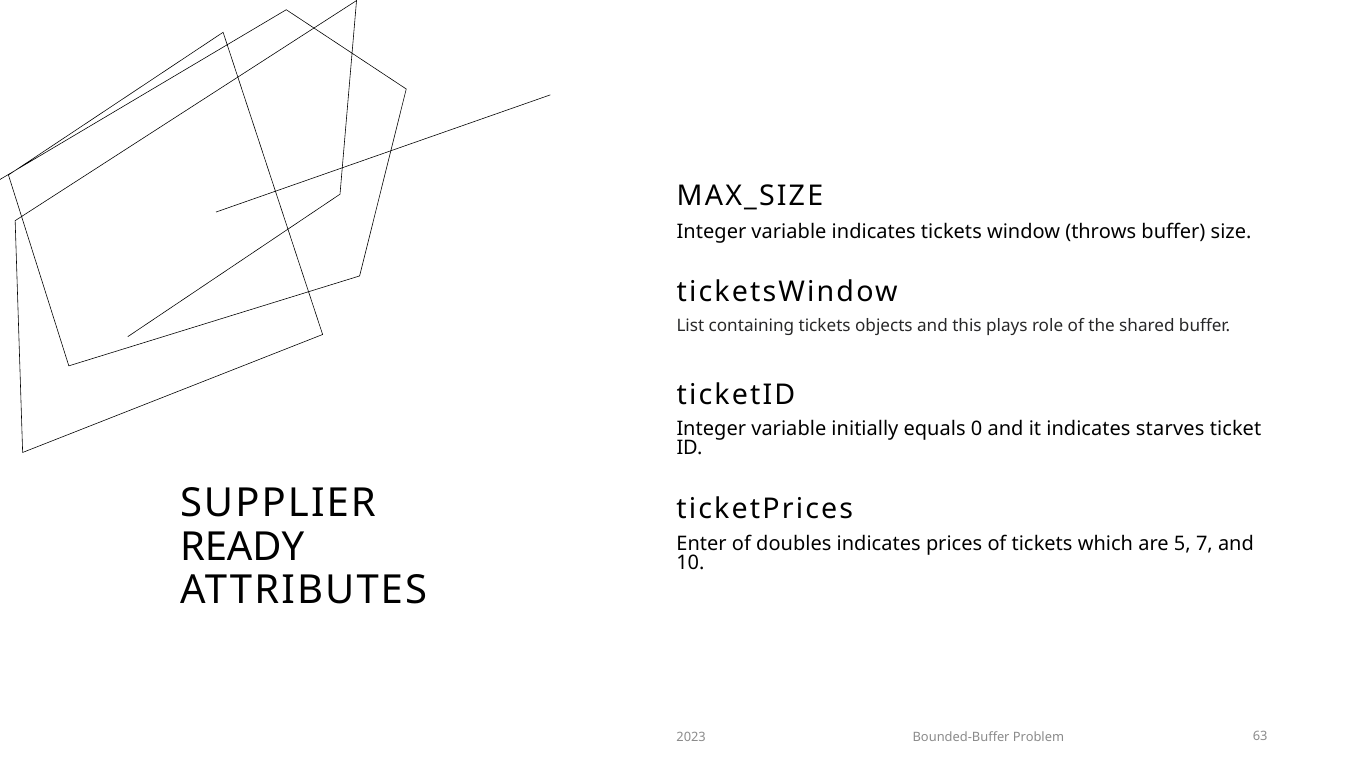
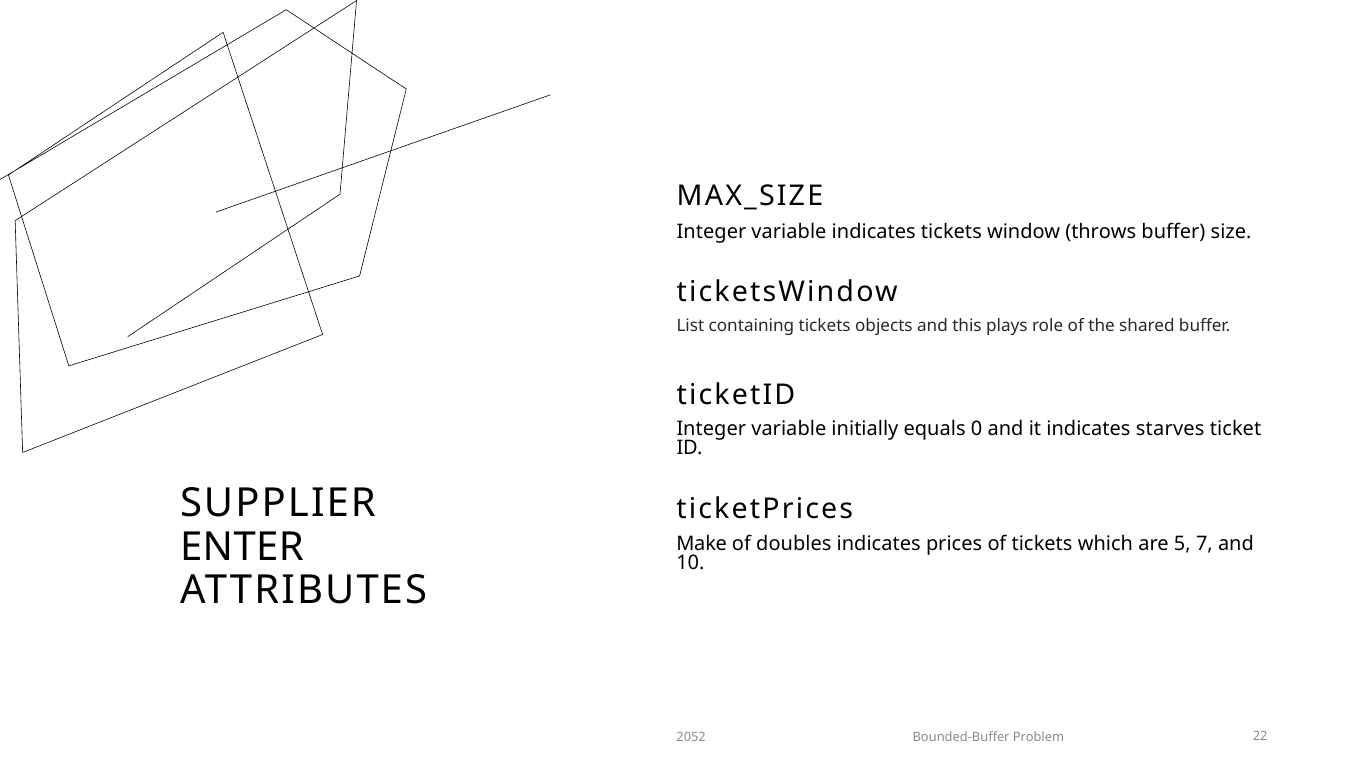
READY: READY -> ENTER
Enter: Enter -> Make
2023: 2023 -> 2052
63: 63 -> 22
